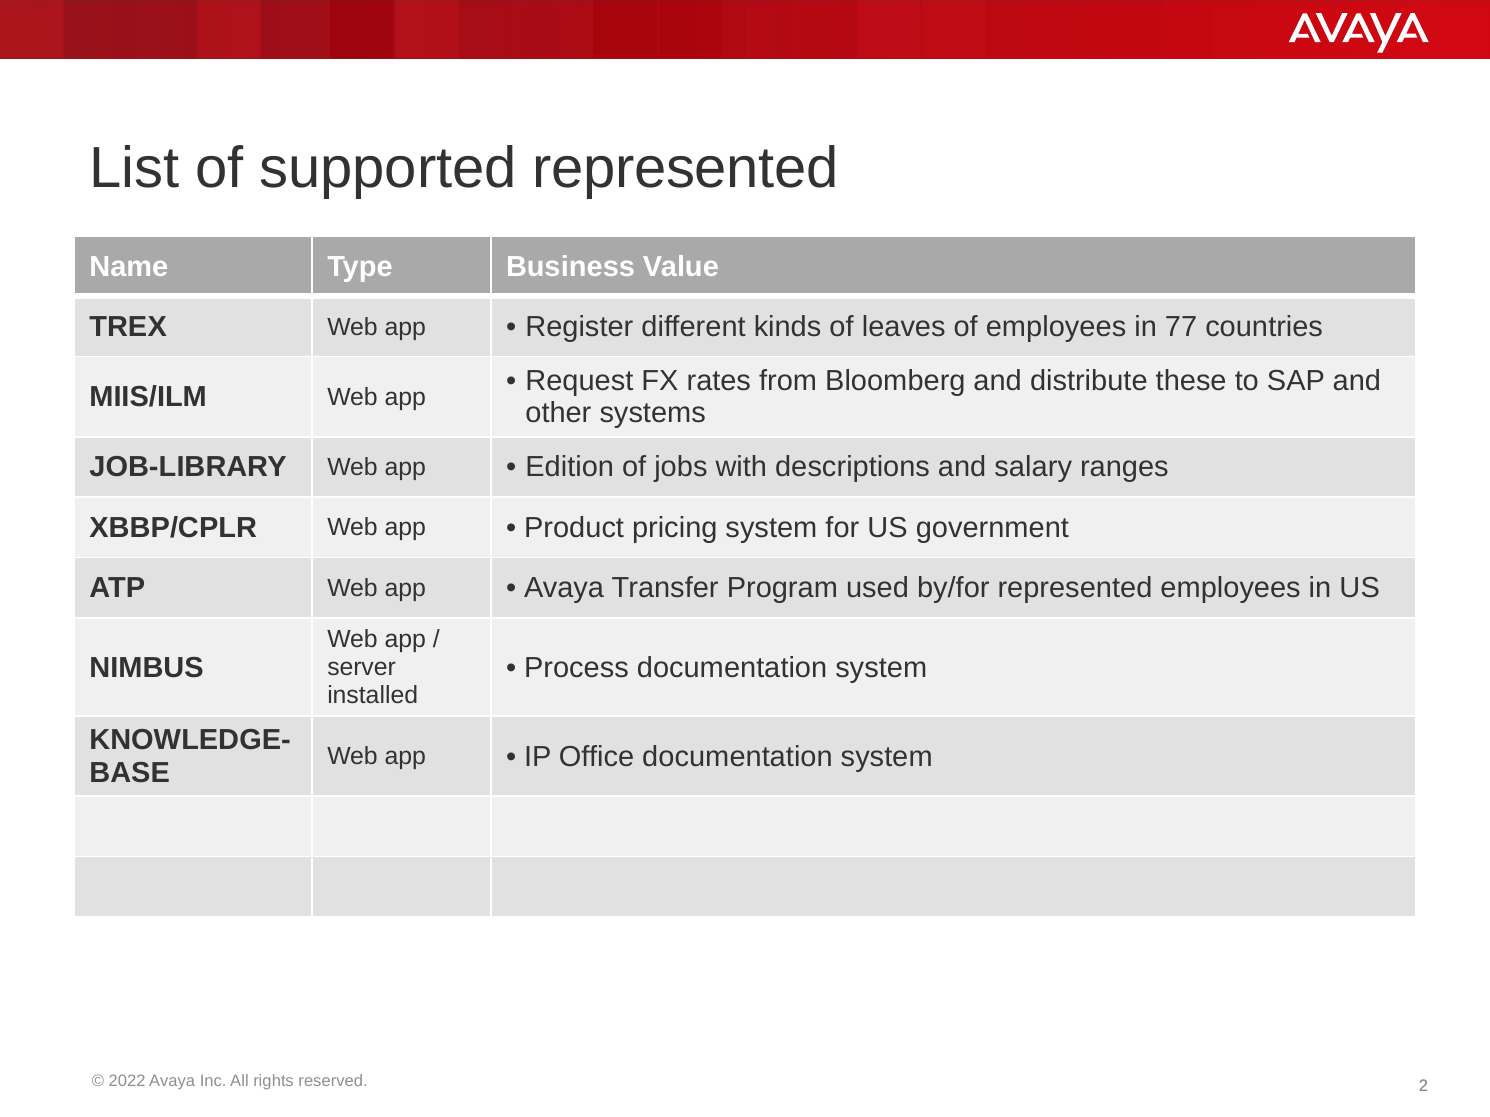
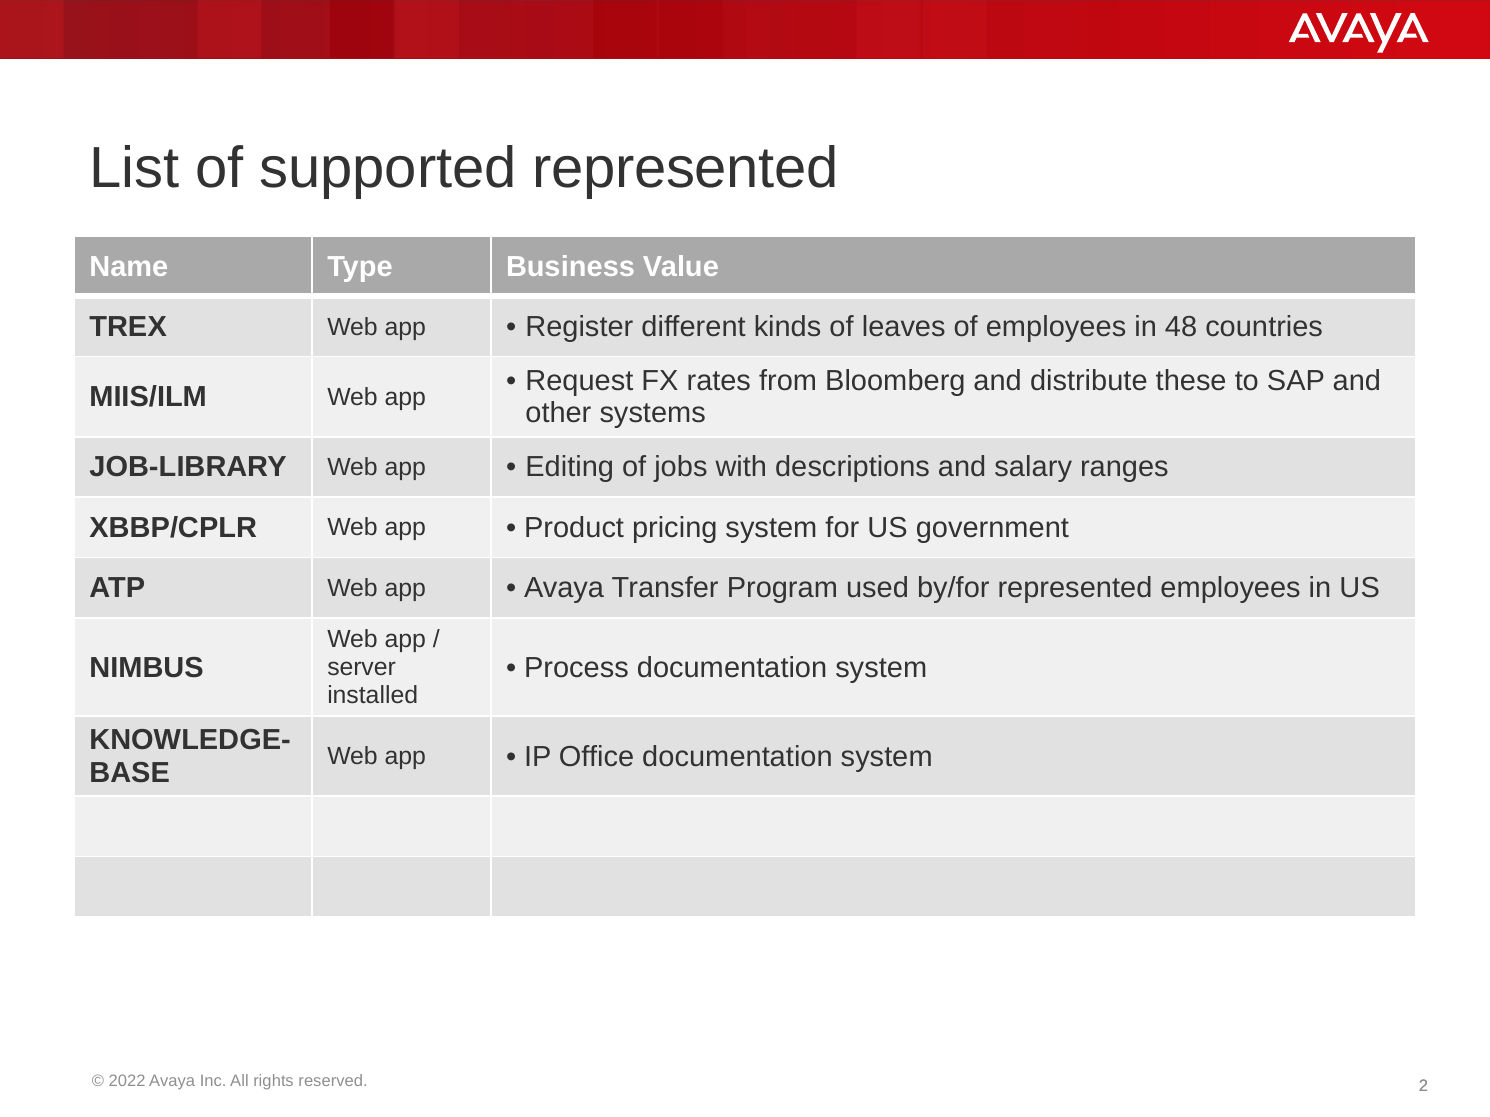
77: 77 -> 48
Edition: Edition -> Editing
